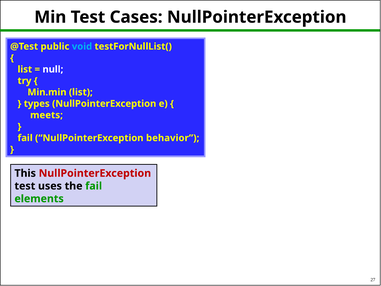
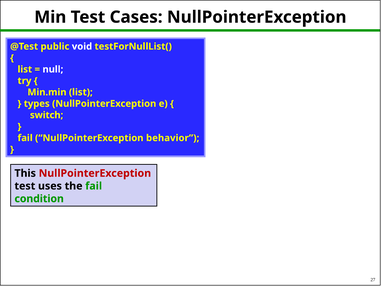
void colour: light blue -> white
meets: meets -> switch
elements: elements -> condition
